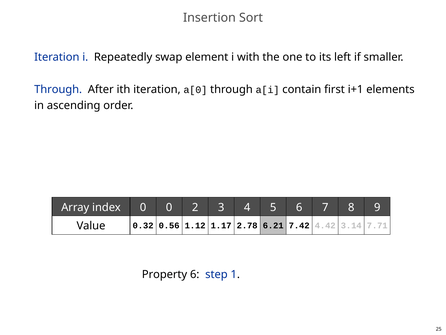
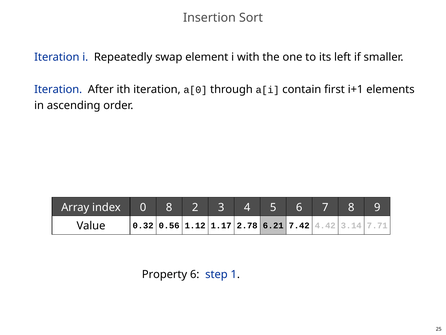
Through at (58, 89): Through -> Iteration
0 0: 0 -> 8
